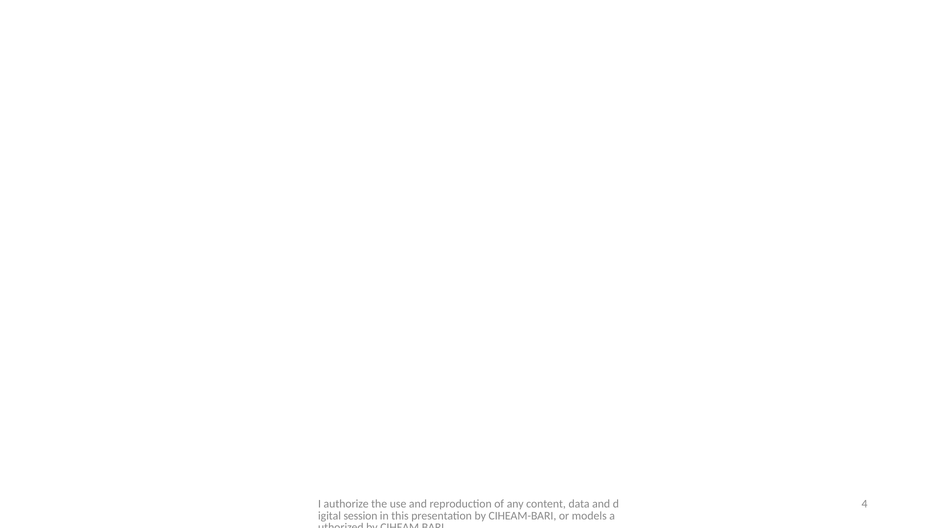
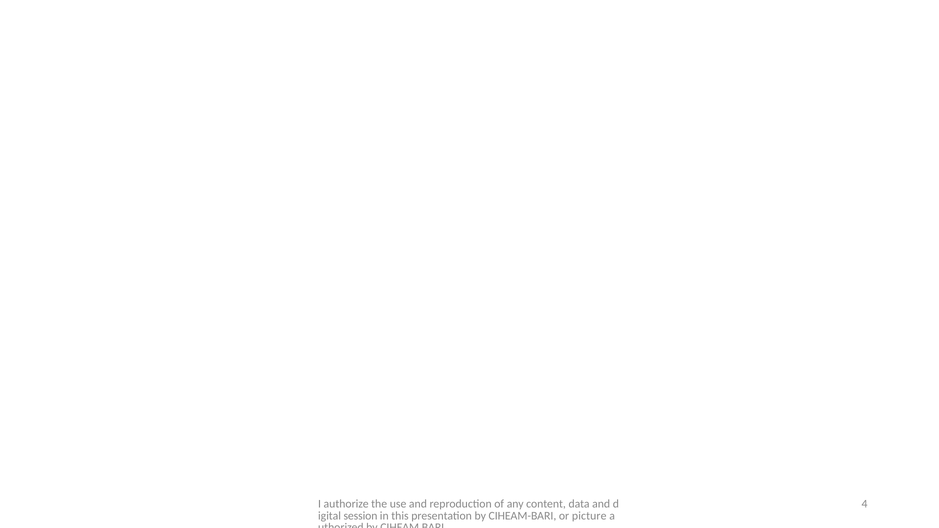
models: models -> picture
